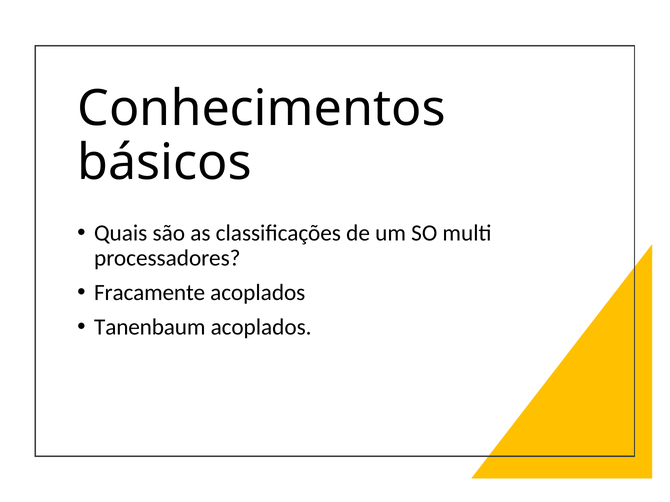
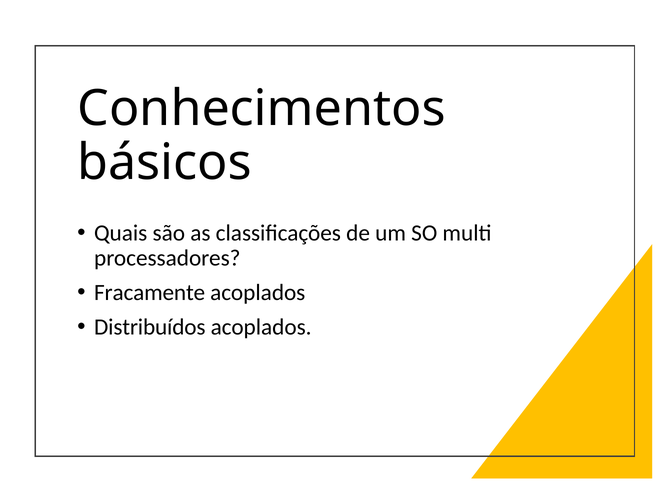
Tanenbaum: Tanenbaum -> Distribuídos
